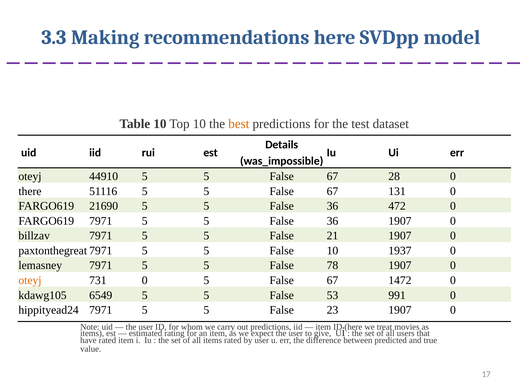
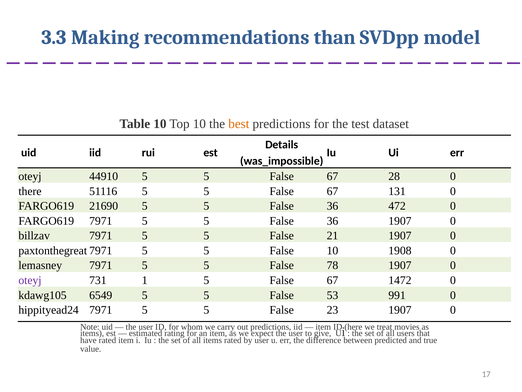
recommendations here: here -> than
1937: 1937 -> 1908
oteyj at (30, 280) colour: orange -> purple
731 0: 0 -> 1
